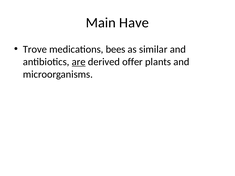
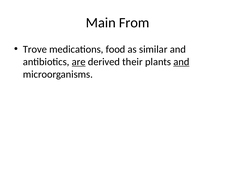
Have: Have -> From
bees: bees -> food
offer: offer -> their
and at (181, 62) underline: none -> present
